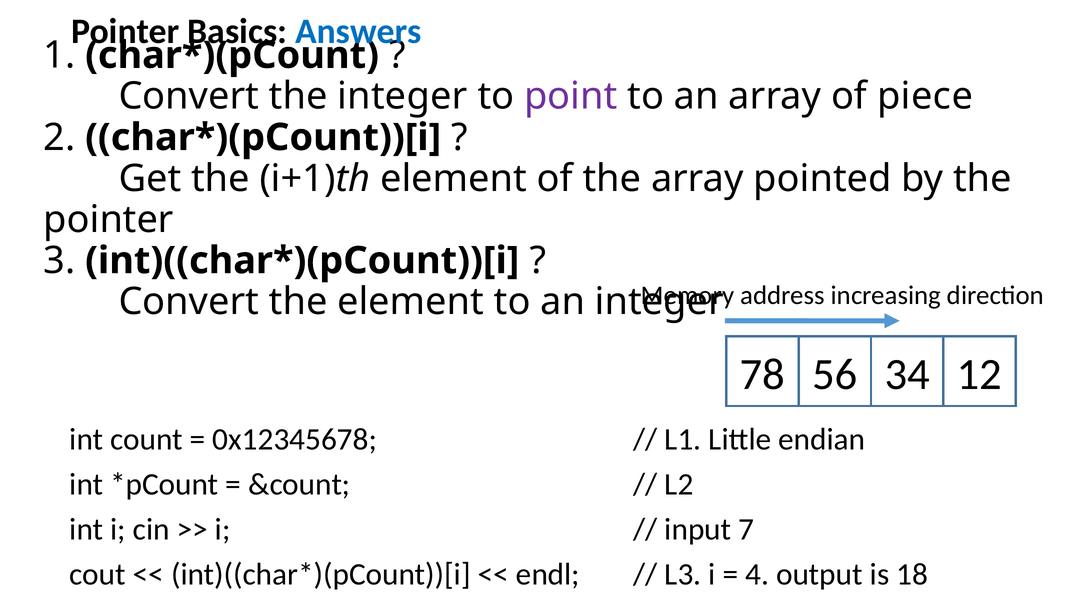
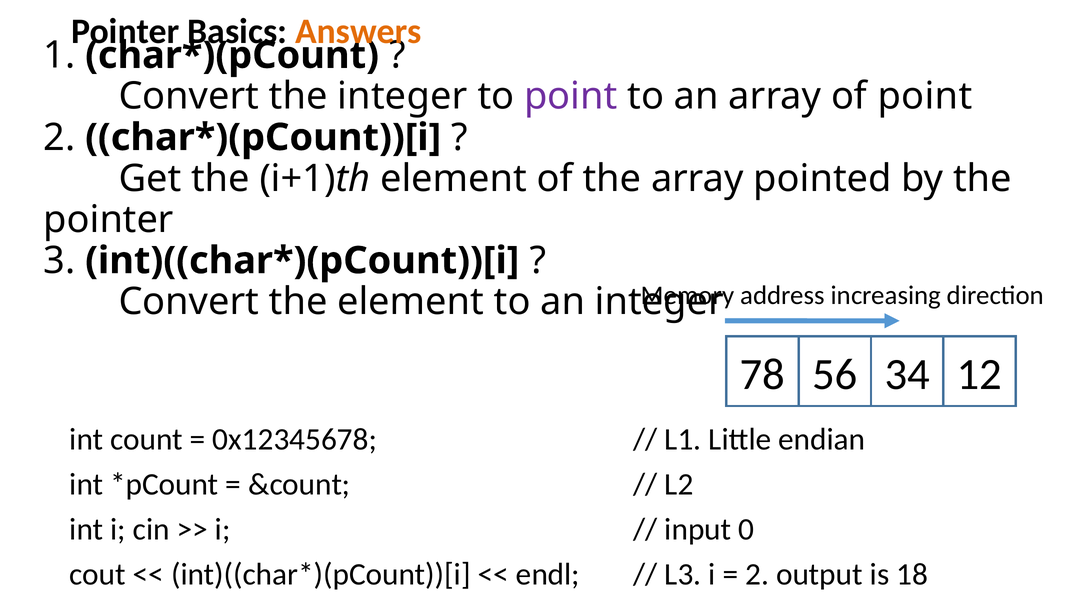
Answers colour: blue -> orange
of piece: piece -> point
7: 7 -> 0
4 at (757, 574): 4 -> 2
